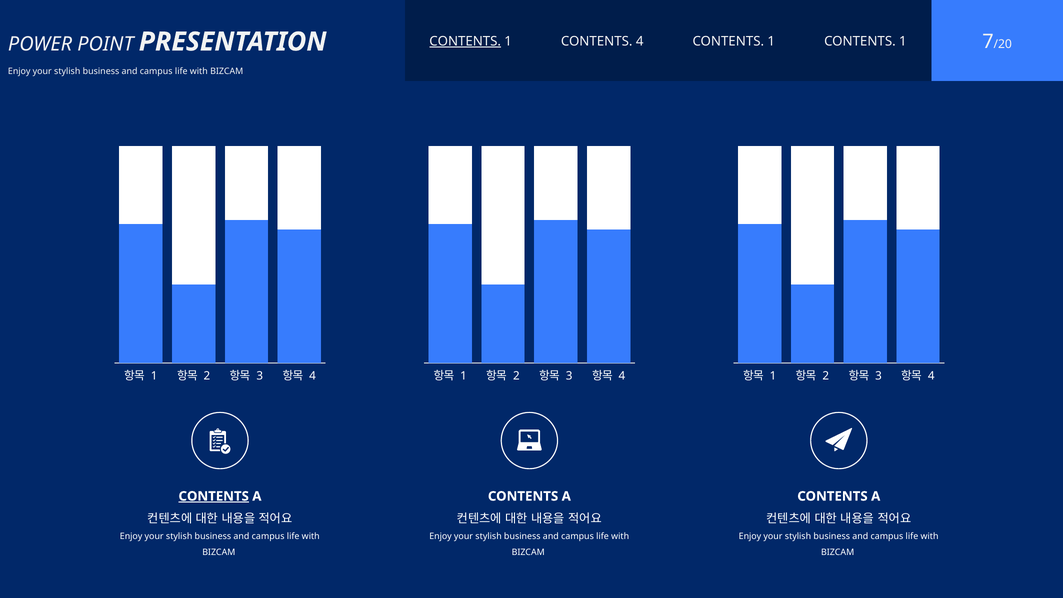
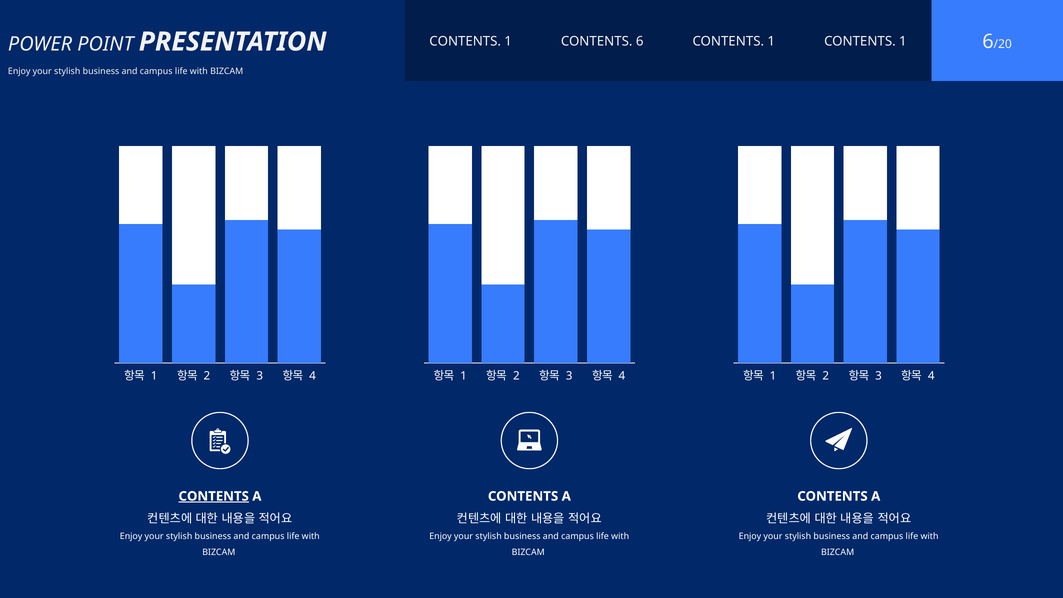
CONTENTS at (465, 41) underline: present -> none
CONTENTS 4: 4 -> 6
1 7: 7 -> 6
